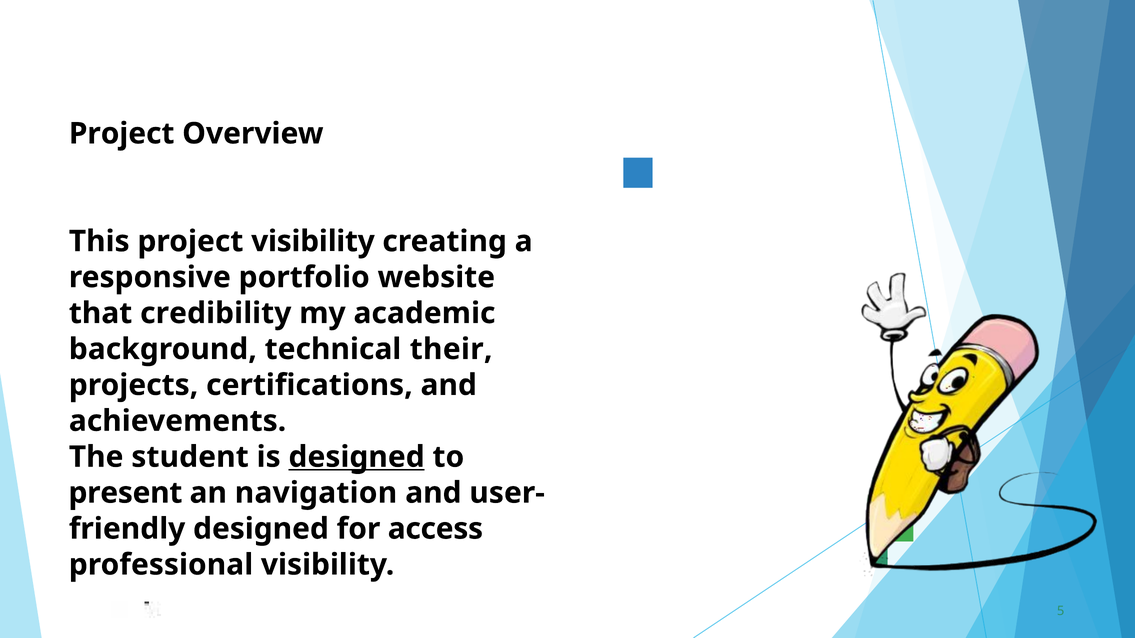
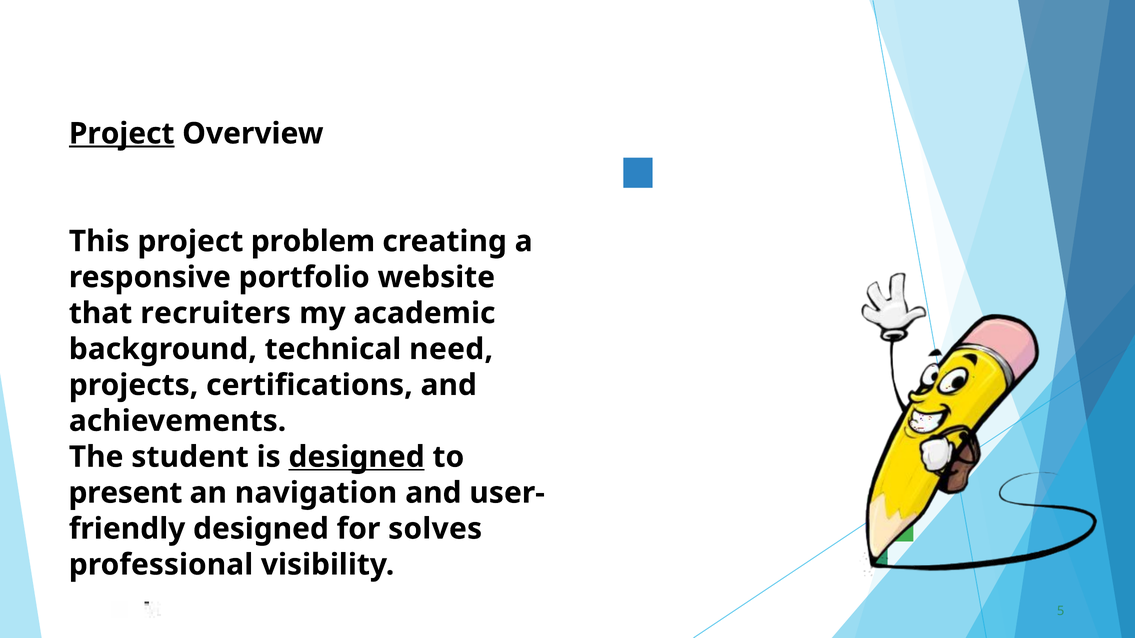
Project at (122, 134) underline: none -> present
project visibility: visibility -> problem
credibility: credibility -> recruiters
their: their -> need
access: access -> solves
